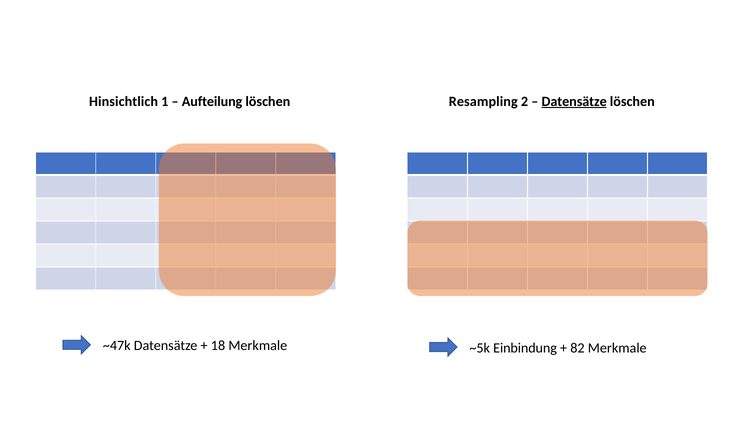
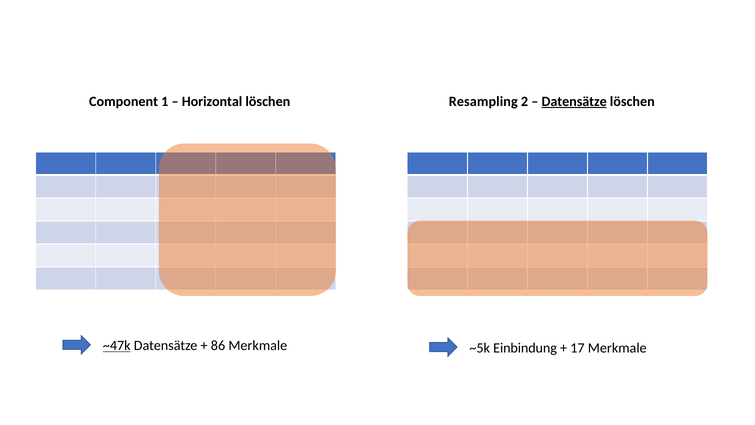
Hinsichtlich: Hinsichtlich -> Component
Aufteilung: Aufteilung -> Horizontal
~47k underline: none -> present
18: 18 -> 86
82: 82 -> 17
